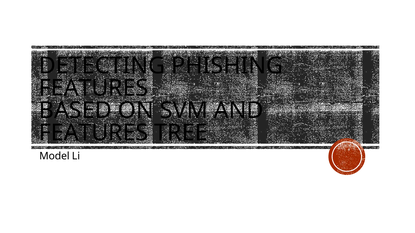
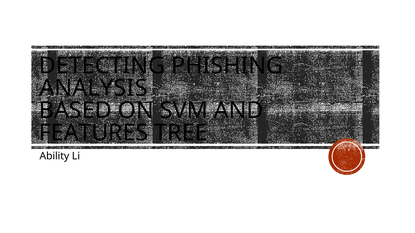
FEATURES at (94, 88): FEATURES -> ANALYSIS
Model: Model -> Ability
